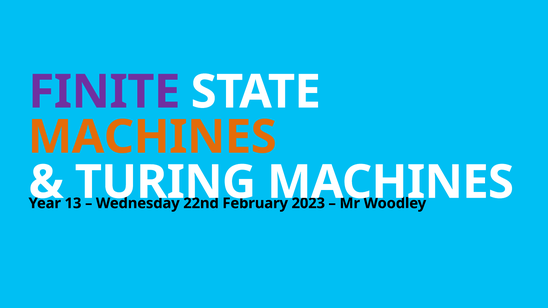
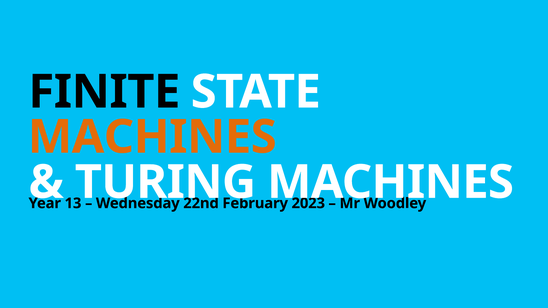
FINITE colour: purple -> black
